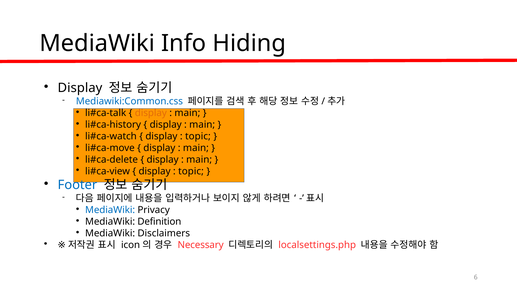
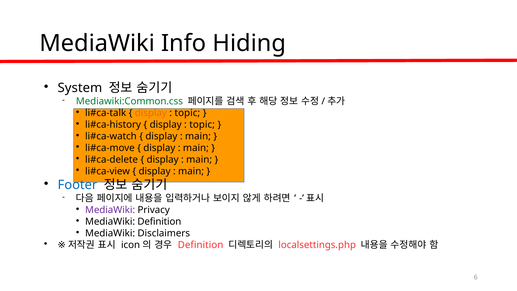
Display at (80, 88): Display -> System
Mediawiki:Common.css colour: blue -> green
main at (187, 113): main -> topic
main at (202, 125): main -> topic
topic at (198, 136): topic -> main
topic at (191, 171): topic -> main
MediaWiki at (110, 210) colour: blue -> purple
Necessary at (201, 245): Necessary -> Definition
